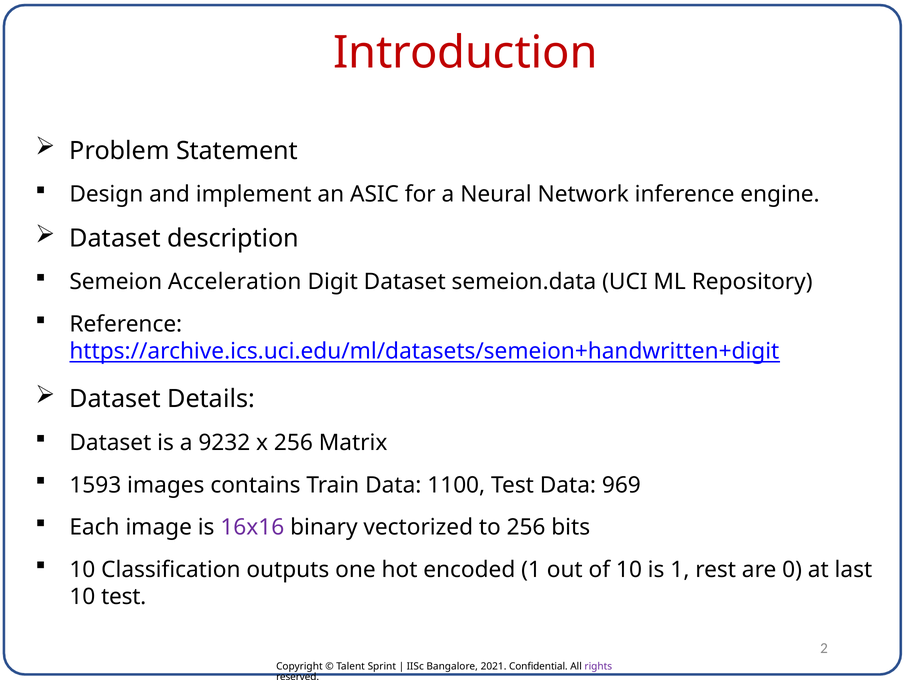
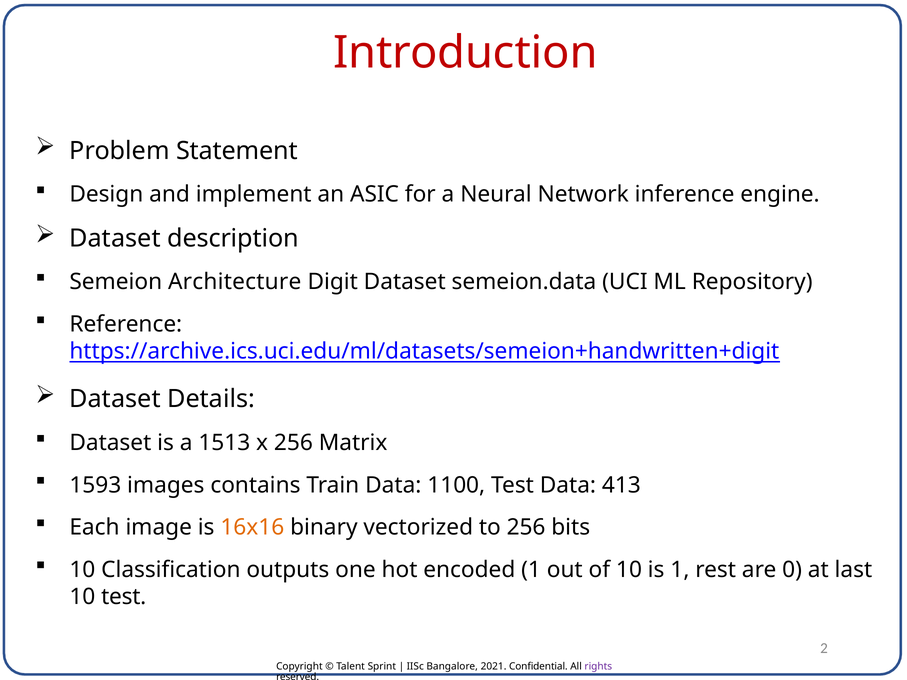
Acceleration: Acceleration -> Architecture
9232: 9232 -> 1513
969: 969 -> 413
16x16 colour: purple -> orange
